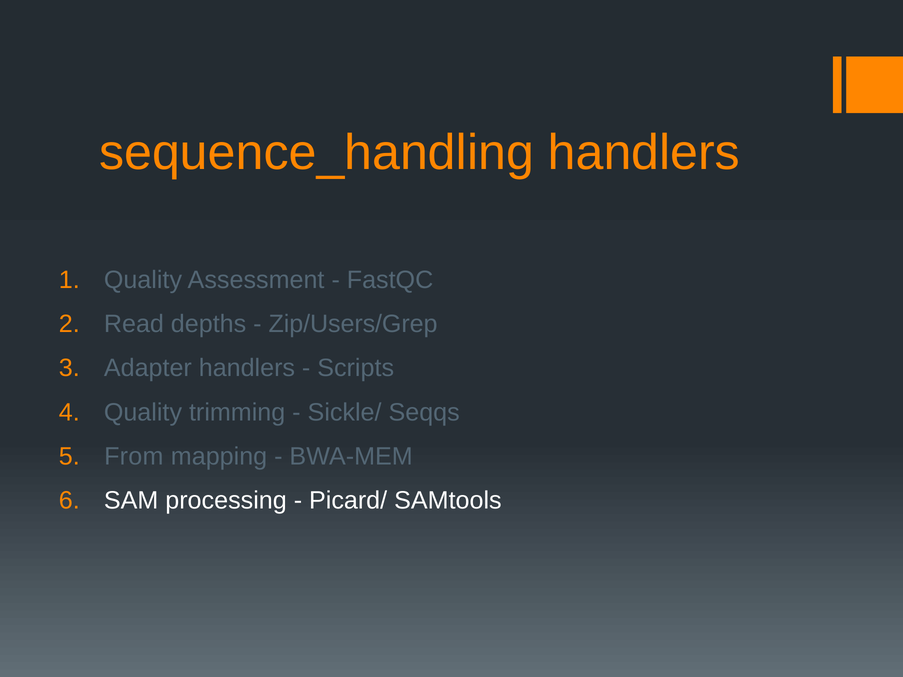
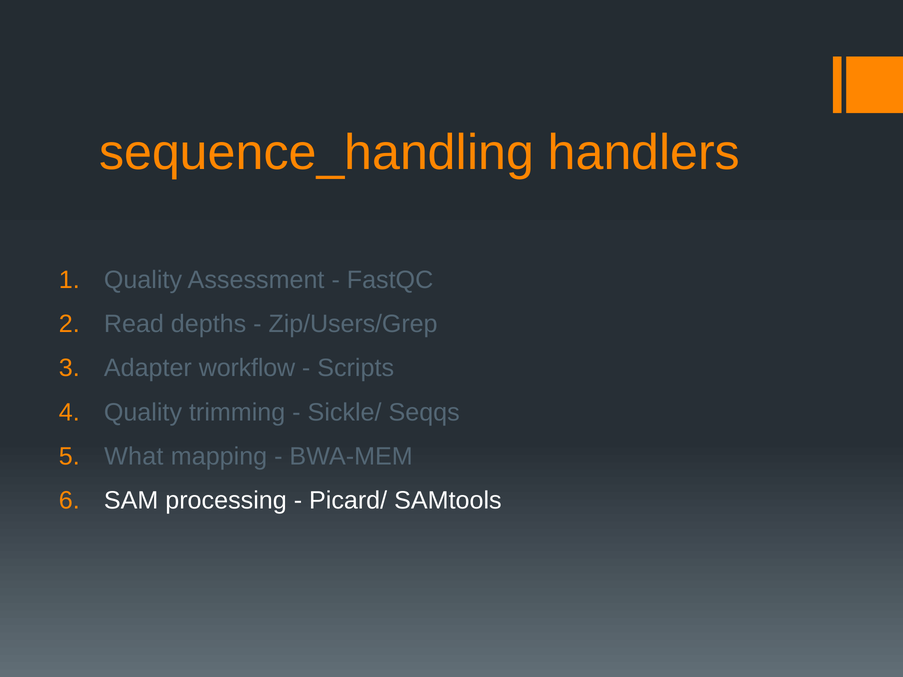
Adapter handlers: handlers -> workflow
From: From -> What
